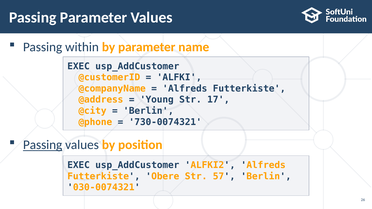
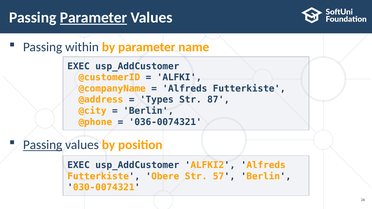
Parameter at (94, 18) underline: none -> present
Young: Young -> Types
17: 17 -> 87
730-0074321: 730-0074321 -> 036-0074321
